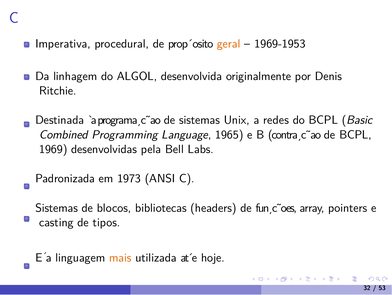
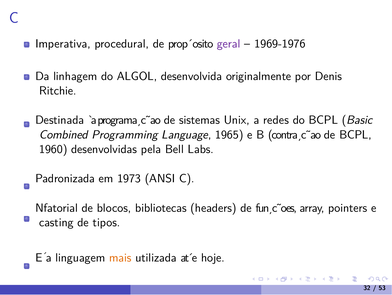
geral colour: orange -> purple
1969-1953: 1969-1953 -> 1969-1976
1969: 1969 -> 1960
Sistemas at (57, 207): Sistemas -> Nfatorial
